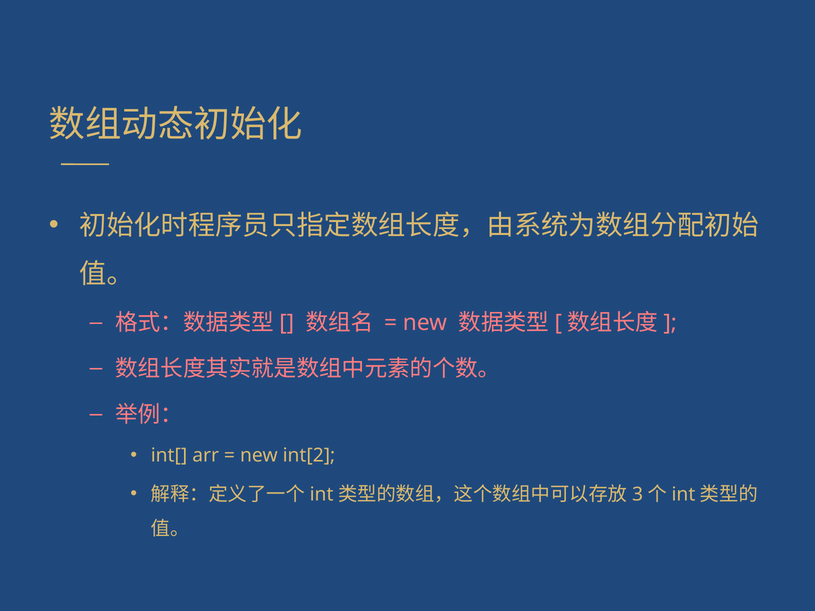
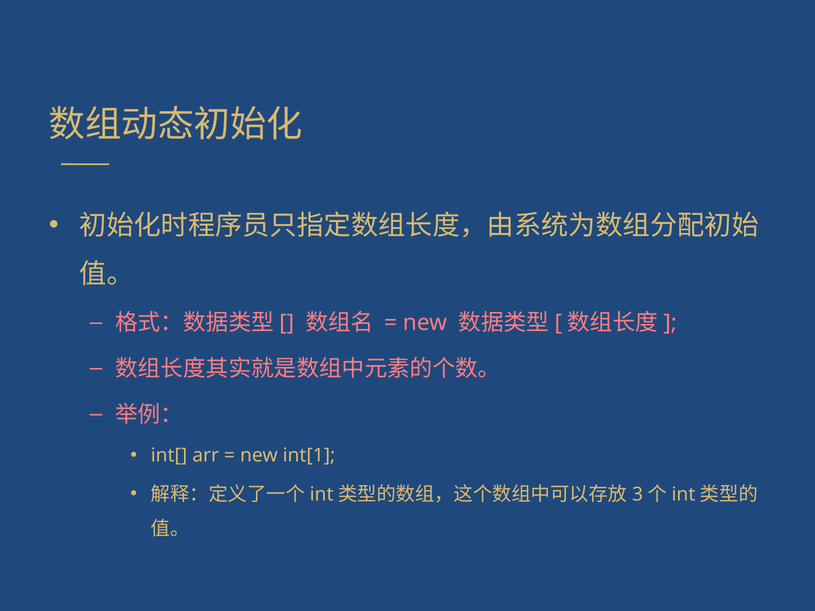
int[2: int[2 -> int[1
